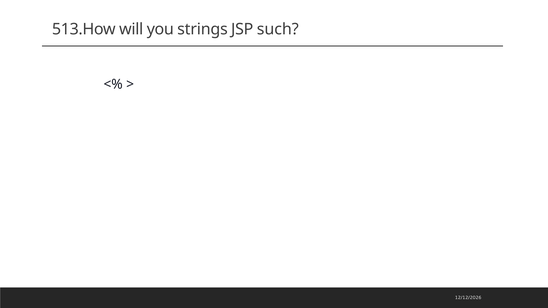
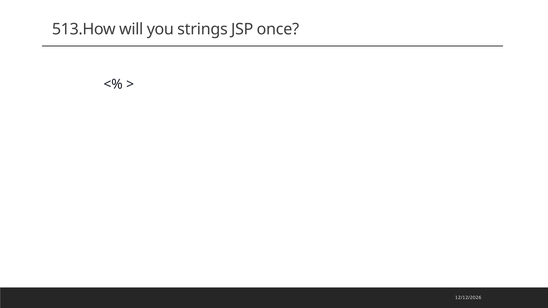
such: such -> once
